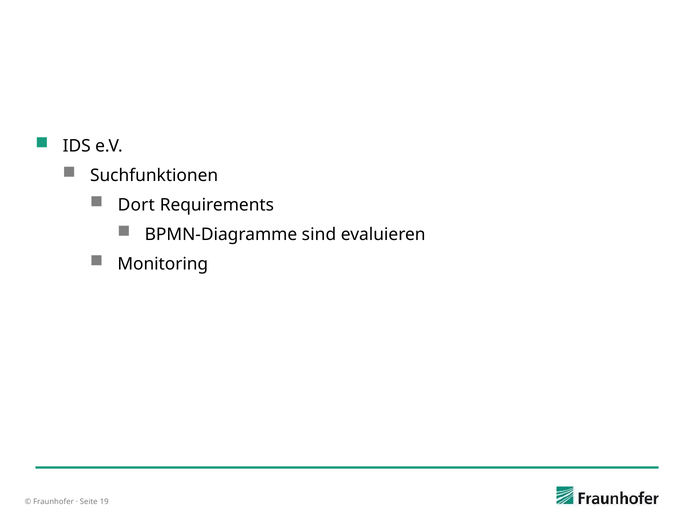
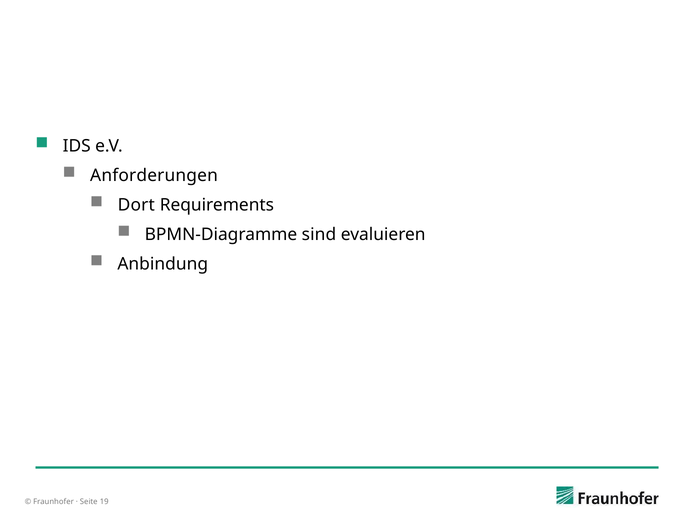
Suchfunktionen: Suchfunktionen -> Anforderungen
Monitoring: Monitoring -> Anbindung
